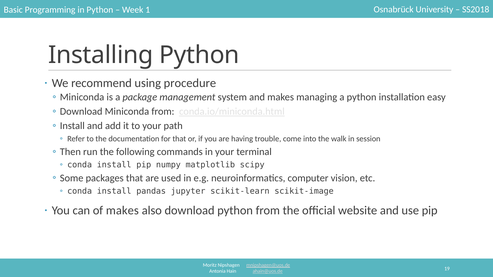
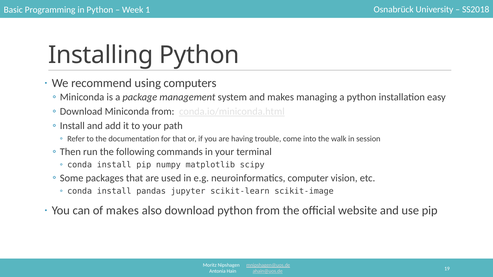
procedure: procedure -> computers
